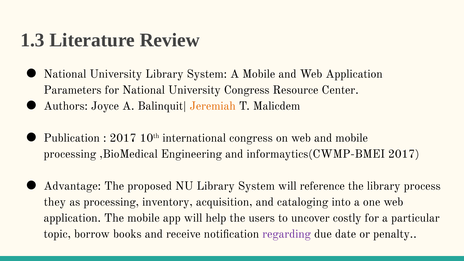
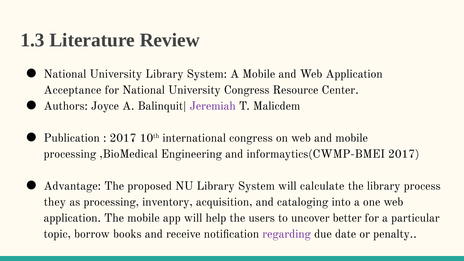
Parameters: Parameters -> Acceptance
Jeremiah colour: orange -> purple
reference: reference -> calculate
costly: costly -> better
